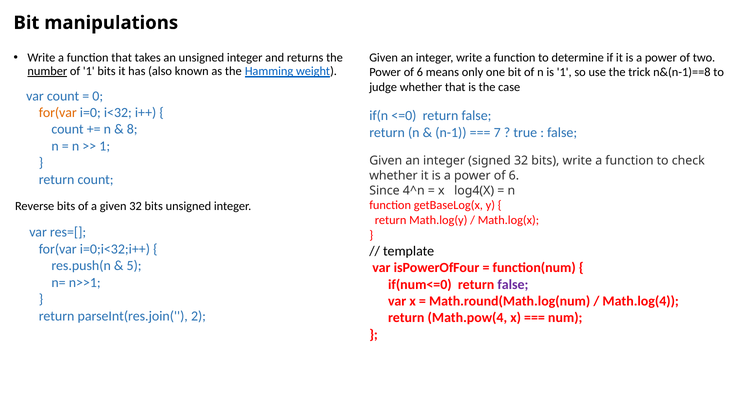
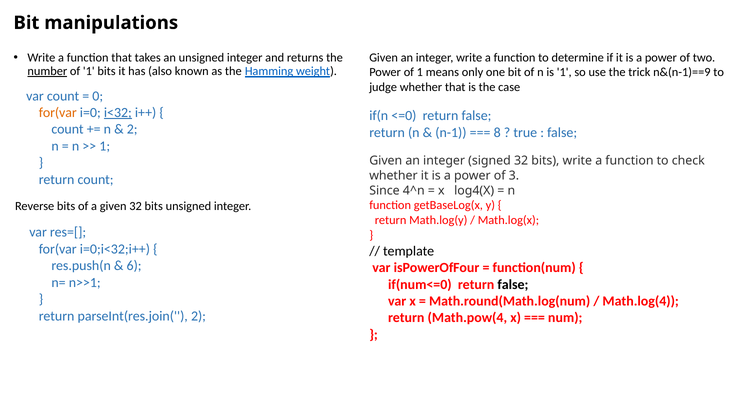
6 at (420, 72): 6 -> 1
n&(n-1)==8: n&(n-1)==8 -> n&(n-1)==9
i<32 underline: none -> present
8 at (132, 129): 8 -> 2
7: 7 -> 8
a power of 6: 6 -> 3
5: 5 -> 6
false at (513, 284) colour: purple -> black
